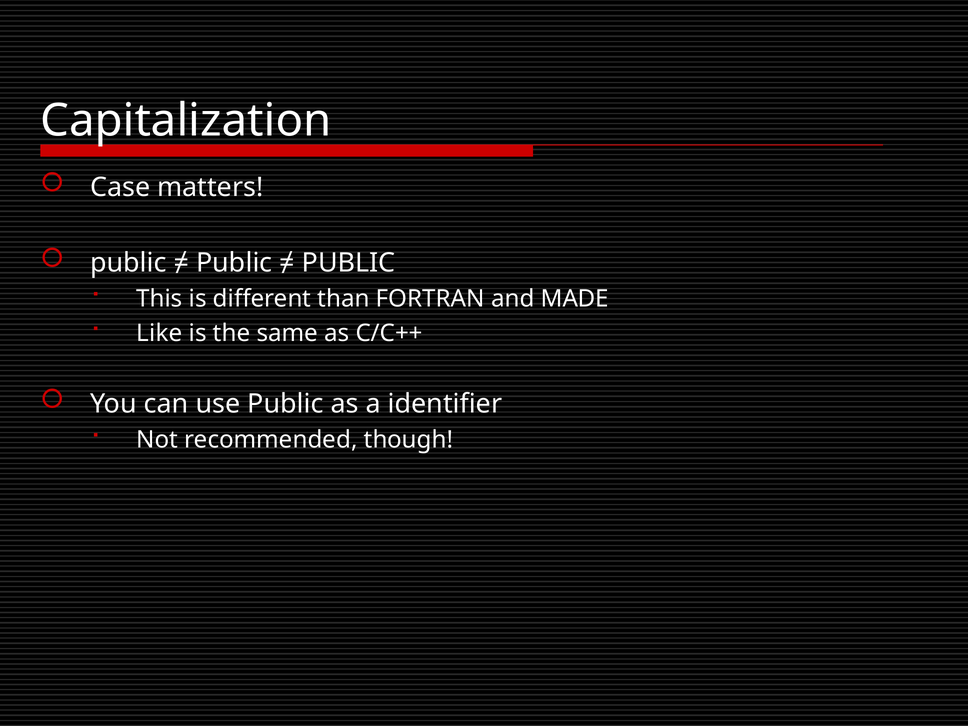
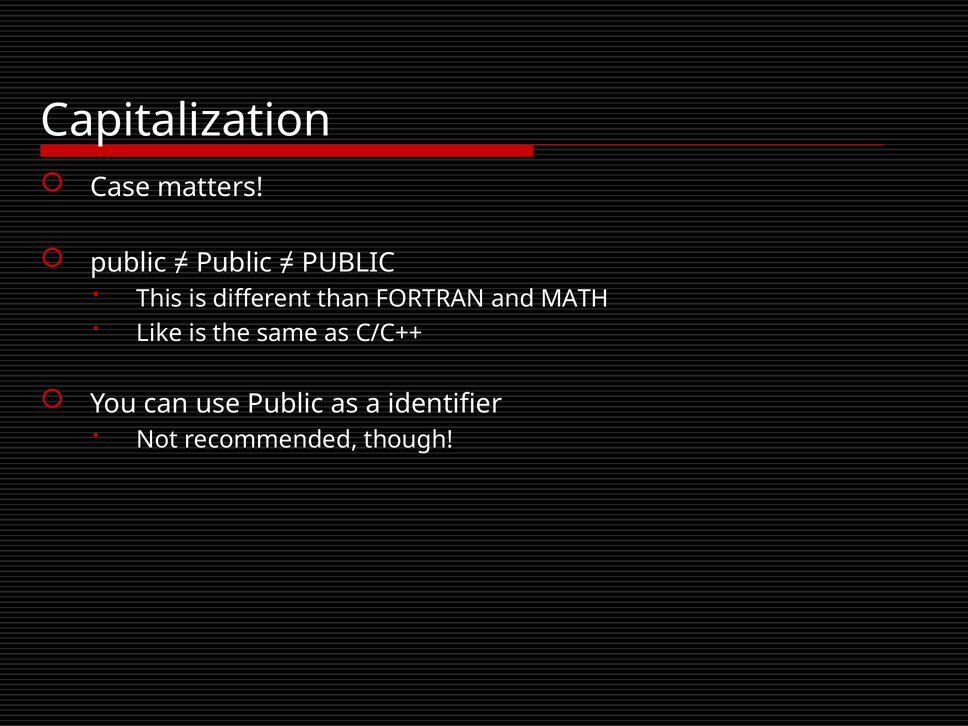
MADE: MADE -> MATH
